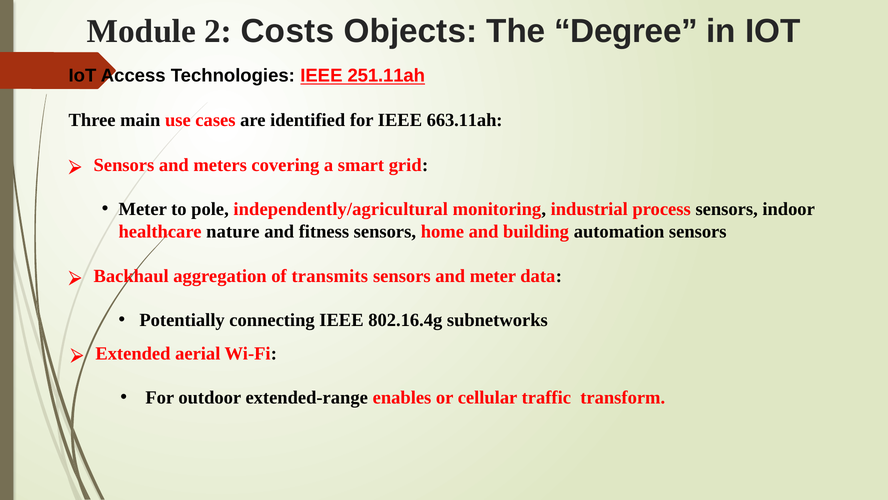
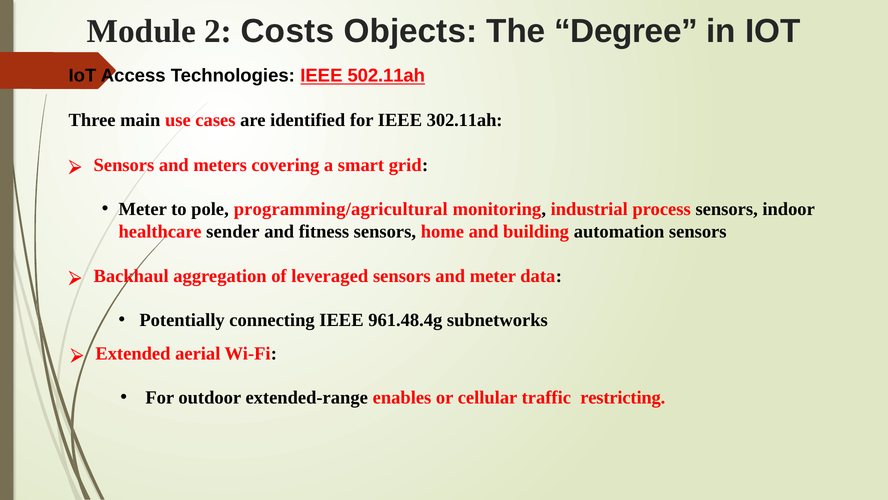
251.11ah: 251.11ah -> 502.11ah
663.11ah: 663.11ah -> 302.11ah
independently/agricultural: independently/agricultural -> programming/agricultural
nature: nature -> sender
transmits: transmits -> leveraged
802.16.4g: 802.16.4g -> 961.48.4g
transform: transform -> restricting
